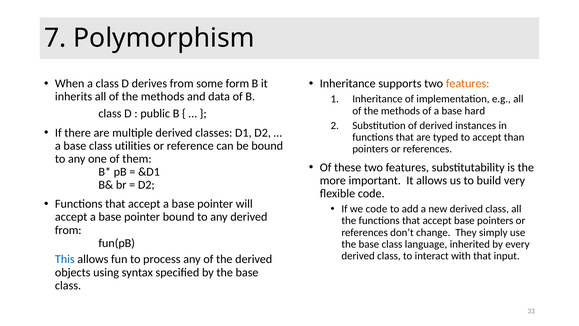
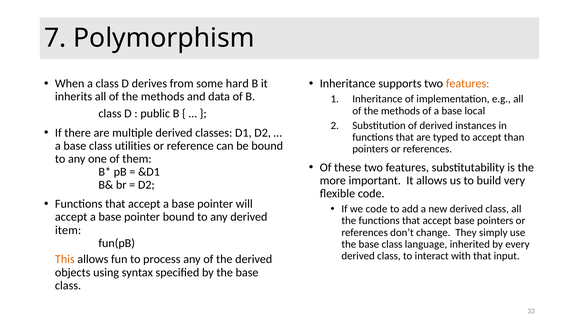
form: form -> hard
hard: hard -> local
from at (68, 230): from -> item
This colour: blue -> orange
